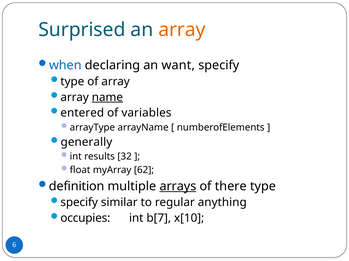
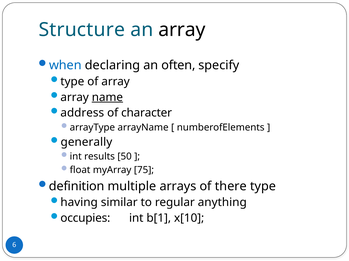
Surprised: Surprised -> Structure
array at (182, 30) colour: orange -> black
want: want -> often
entered: entered -> address
variables: variables -> character
32: 32 -> 50
62: 62 -> 75
arrays underline: present -> none
specify at (79, 203): specify -> having
b[7: b[7 -> b[1
